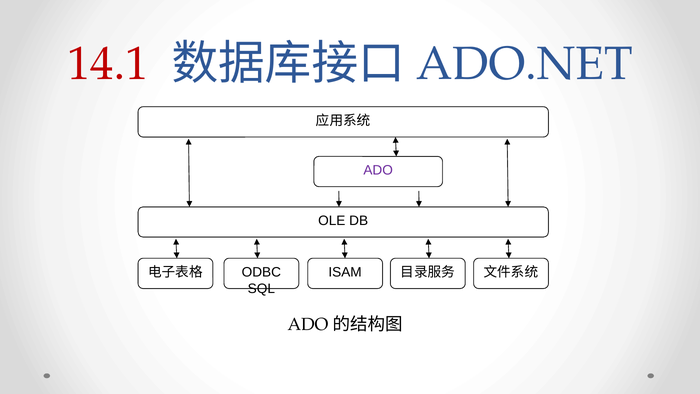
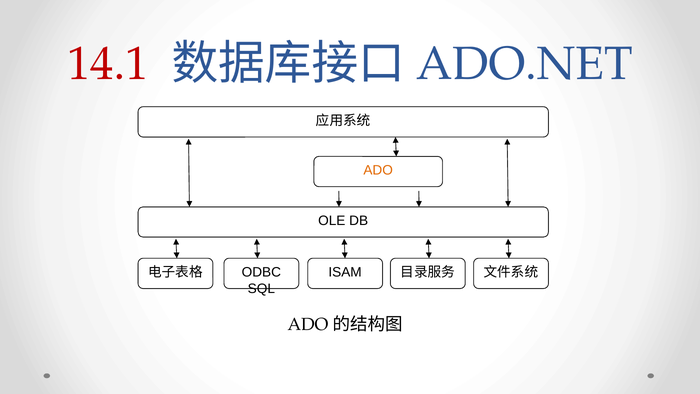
ADO at (378, 170) colour: purple -> orange
